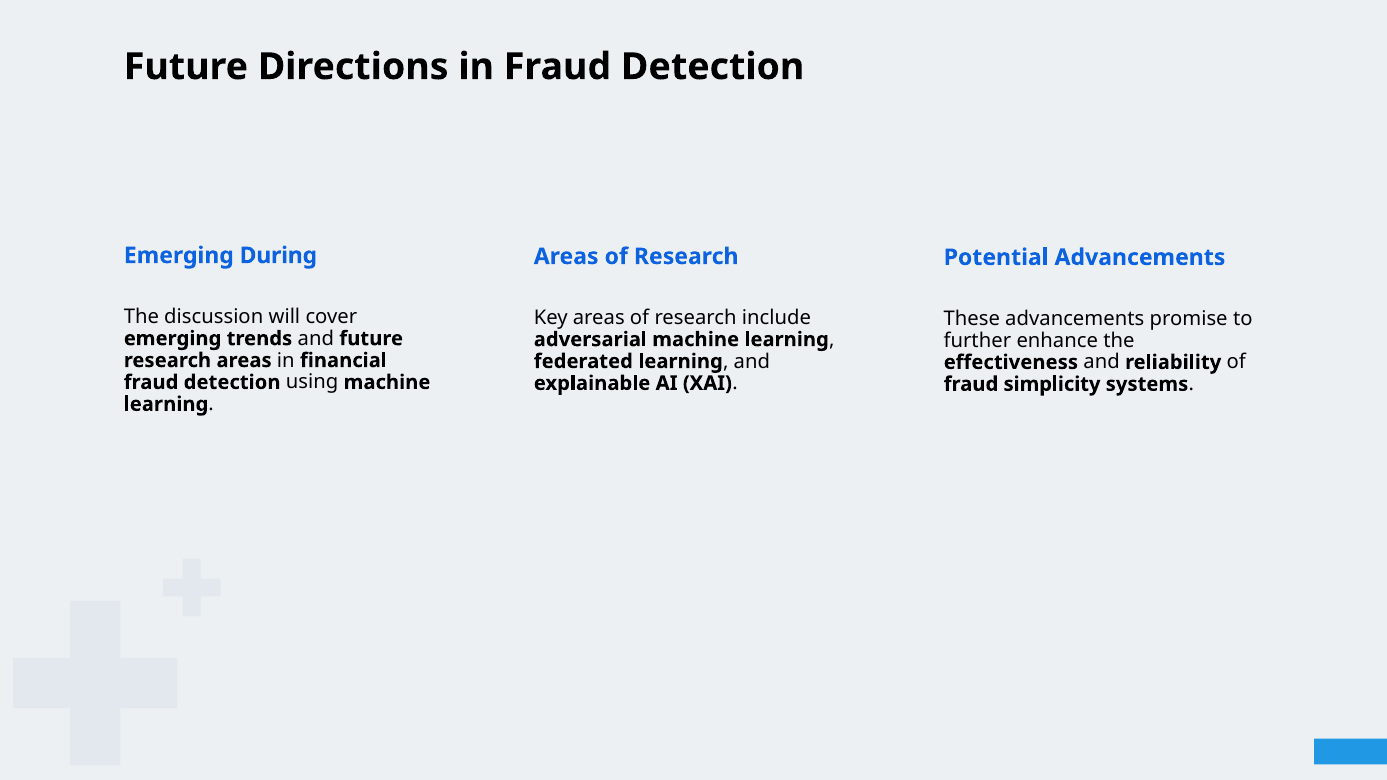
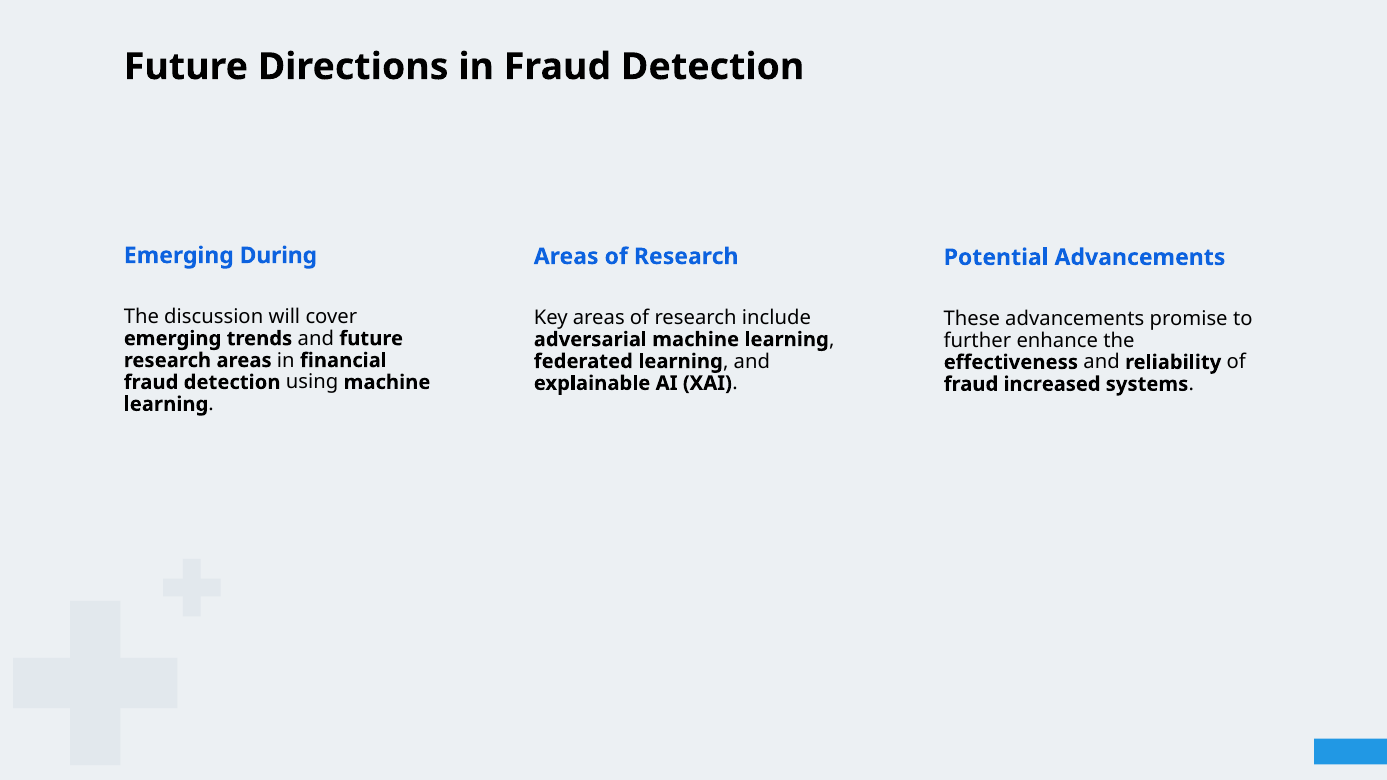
simplicity: simplicity -> increased
